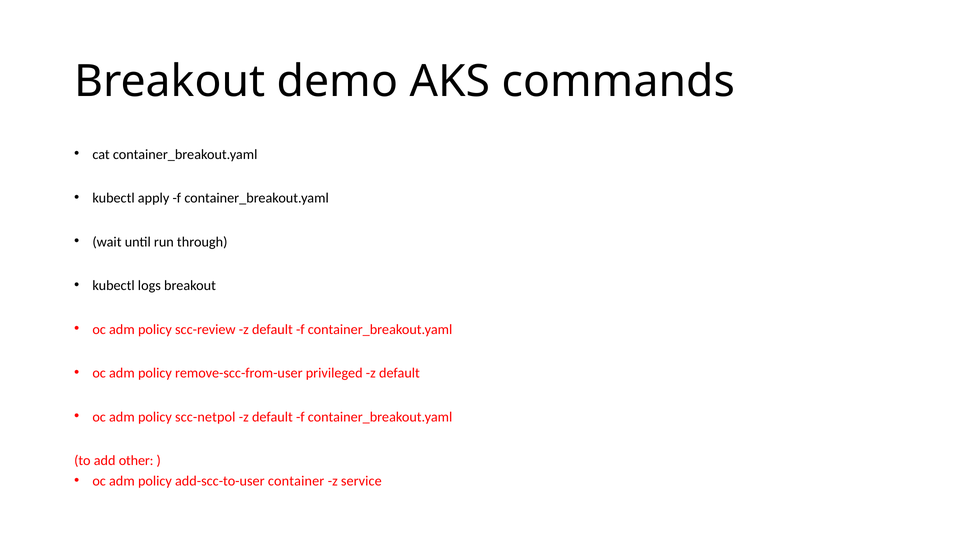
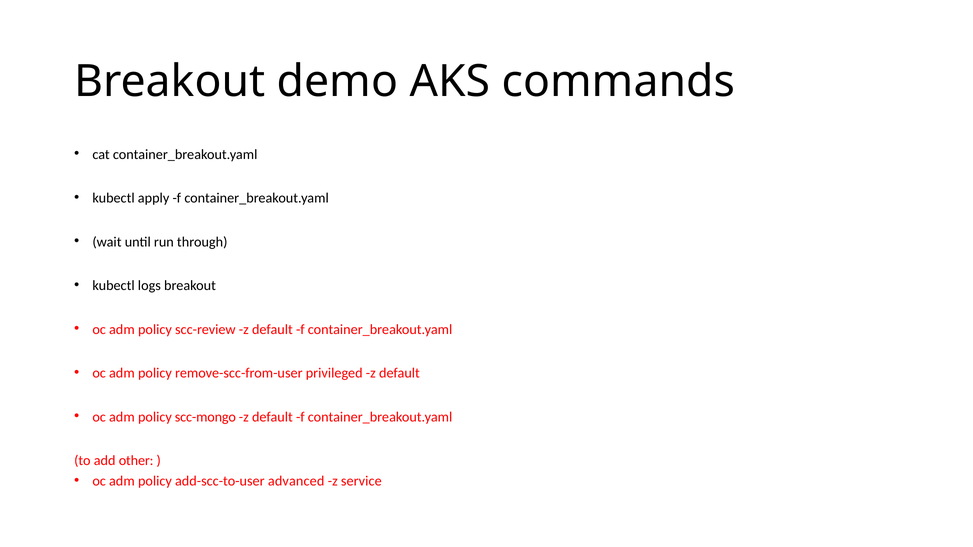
scc-netpol: scc-netpol -> scc-mongo
container: container -> advanced
